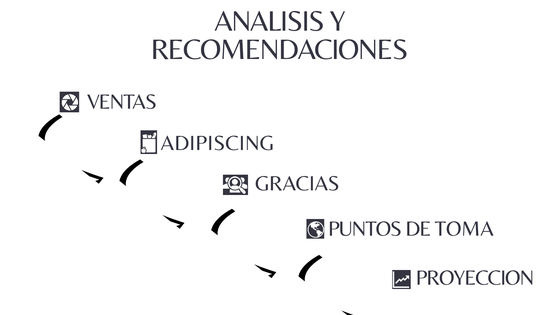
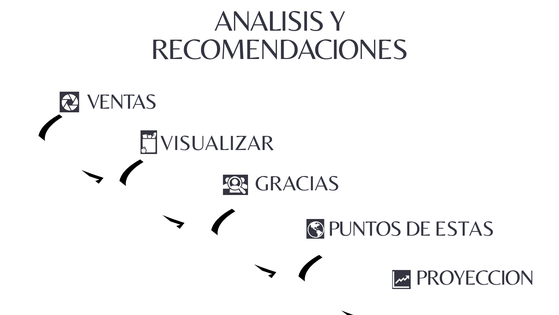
ADIPISCING: ADIPISCING -> VISUALIZAR
TOMA: TOMA -> ESTAS
